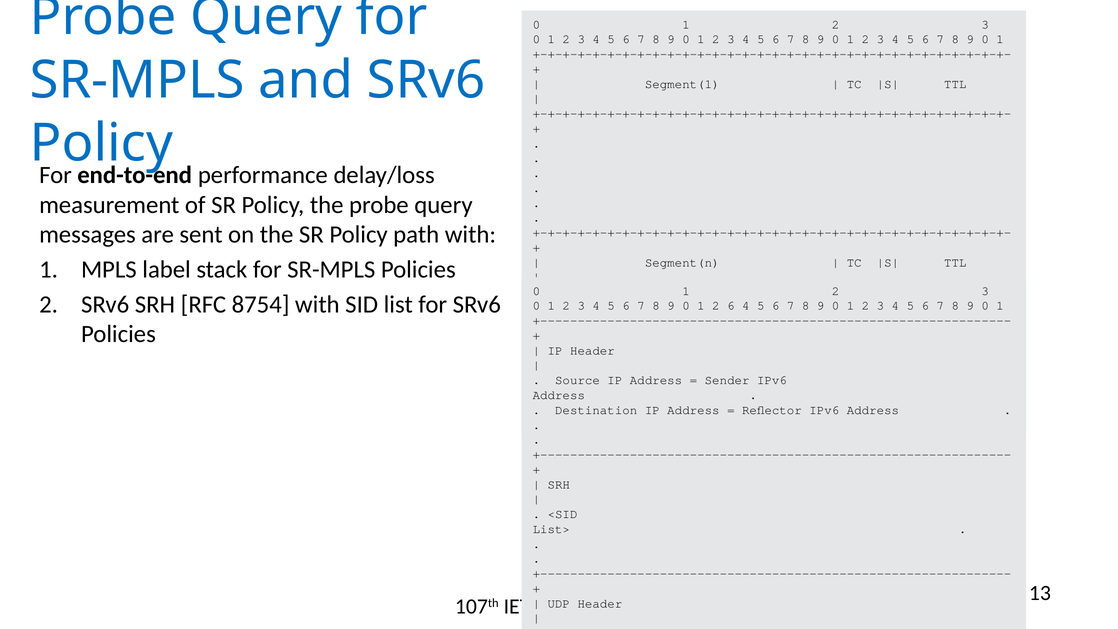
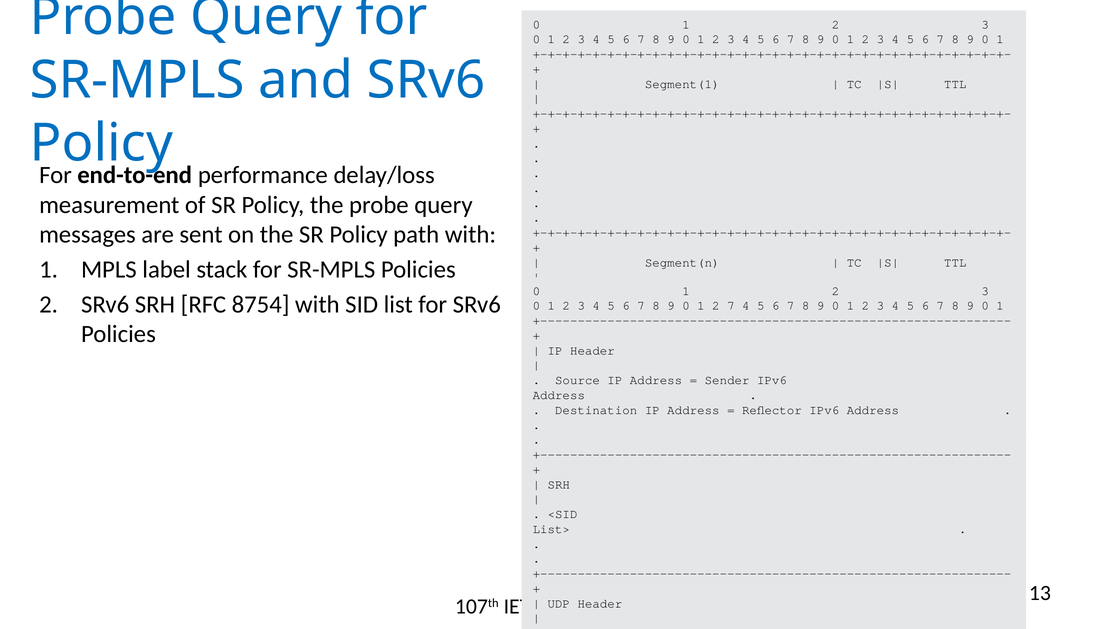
2 6: 6 -> 7
